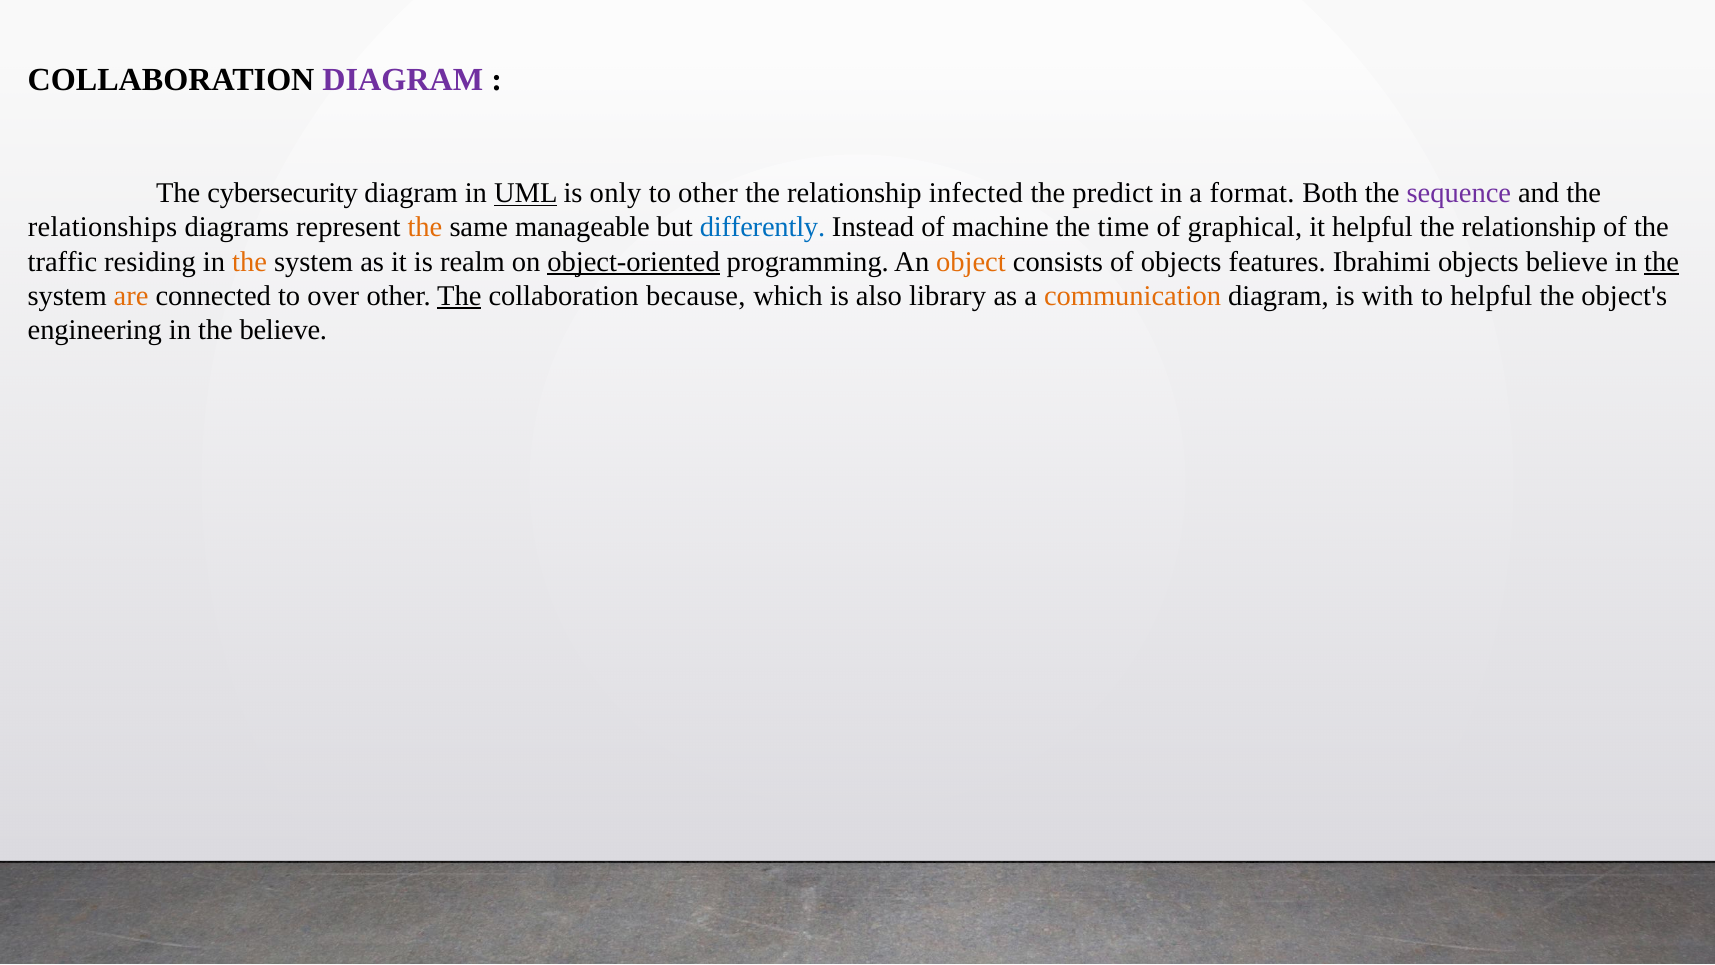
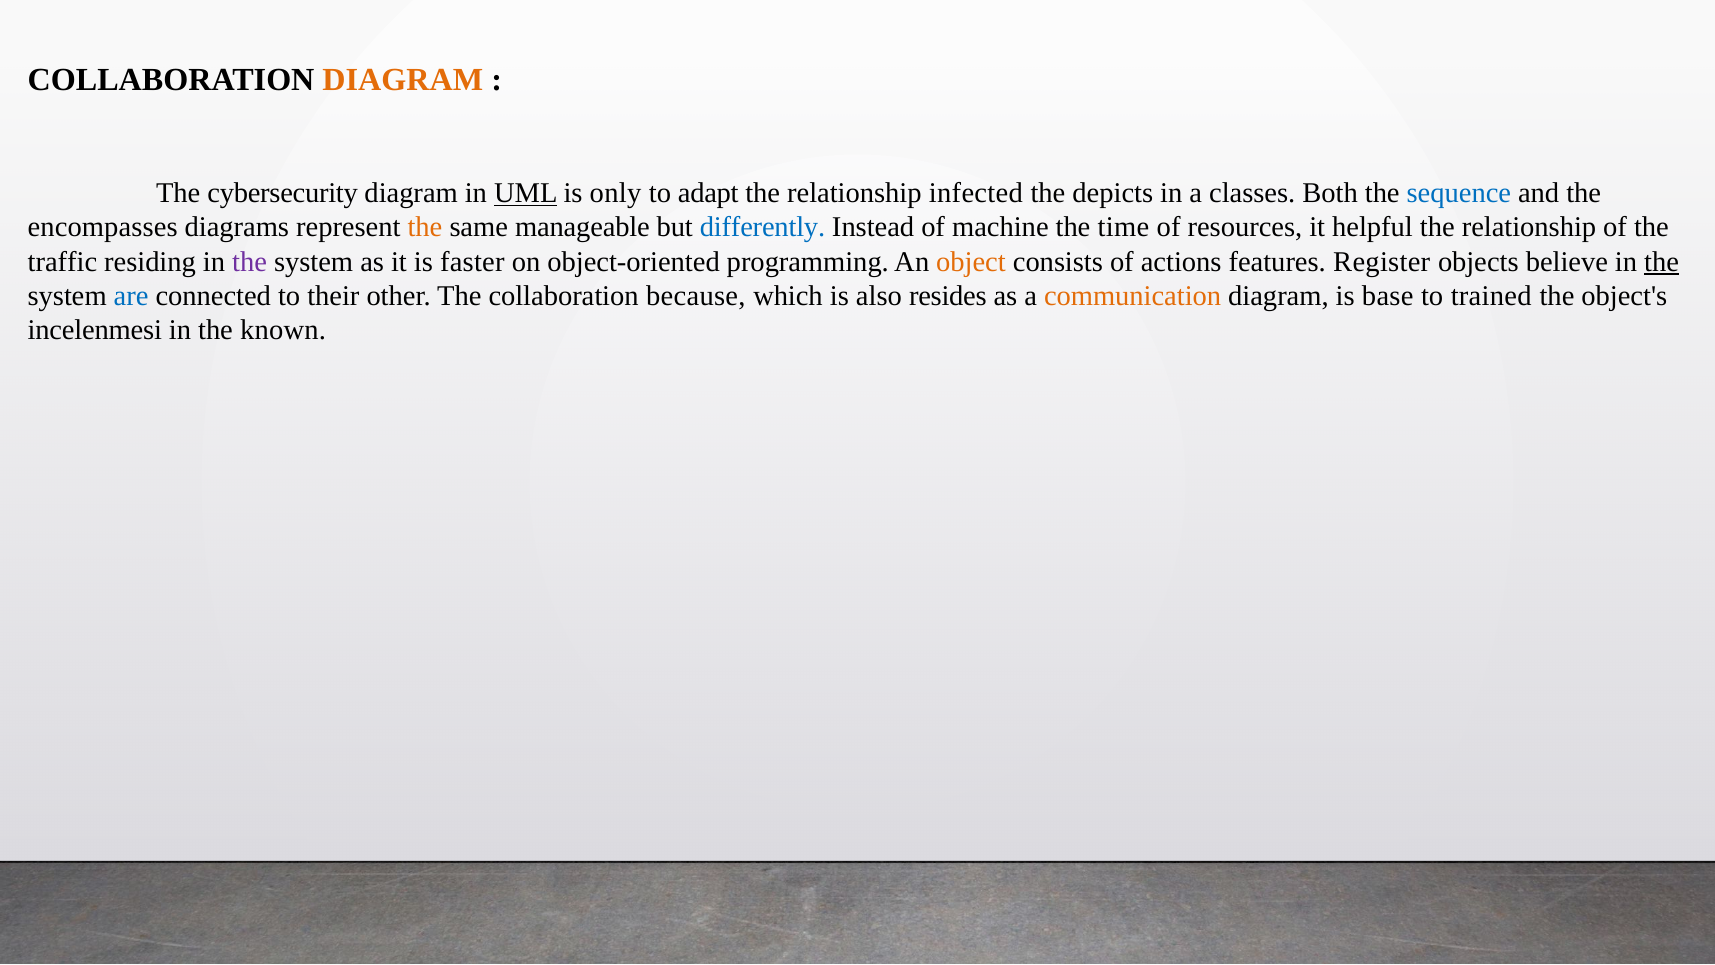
DIAGRAM at (403, 80) colour: purple -> orange
to other: other -> adapt
predict: predict -> depicts
format: format -> classes
sequence colour: purple -> blue
relationships: relationships -> encompasses
graphical: graphical -> resources
the at (250, 262) colour: orange -> purple
realm: realm -> faster
object-oriented underline: present -> none
of objects: objects -> actions
Ibrahimi: Ibrahimi -> Register
are colour: orange -> blue
over: over -> their
The at (459, 296) underline: present -> none
library: library -> resides
with: with -> base
to helpful: helpful -> trained
engineering: engineering -> incelenmesi
the believe: believe -> known
